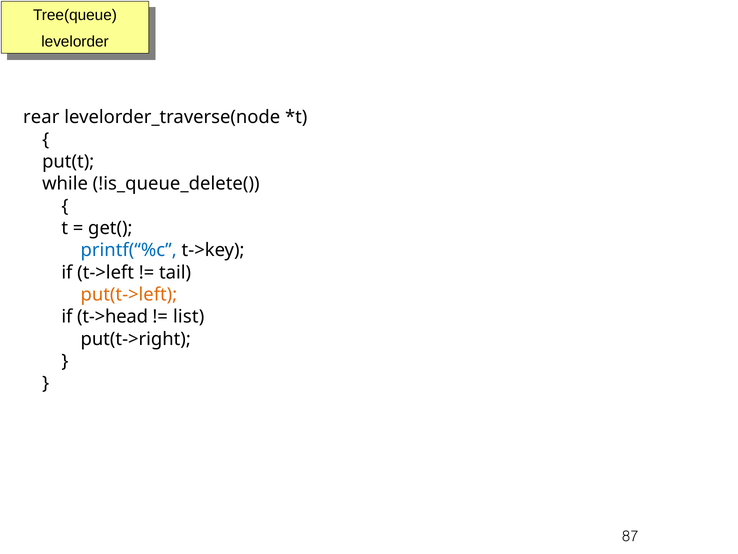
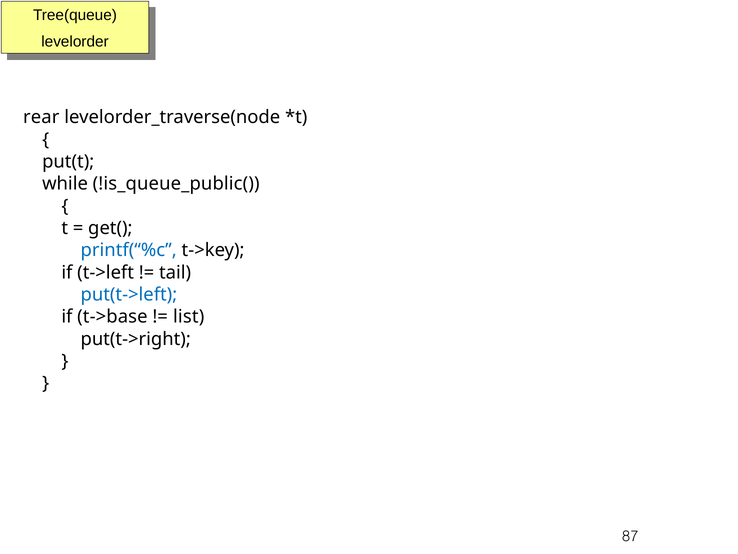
!is_queue_delete(: !is_queue_delete( -> !is_queue_public(
put(t->left colour: orange -> blue
t->head: t->head -> t->base
